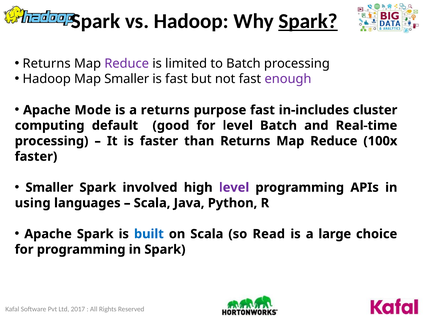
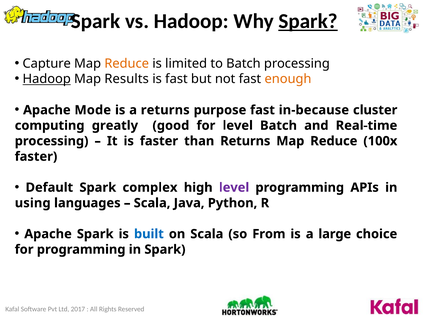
Returns at (47, 64): Returns -> Capture
Reduce at (127, 64) colour: purple -> orange
Hadoop at (47, 79) underline: none -> present
Map Smaller: Smaller -> Results
enough colour: purple -> orange
in-includes: in-includes -> in-because
default: default -> greatly
Smaller at (49, 188): Smaller -> Default
involved: involved -> complex
Read: Read -> From
